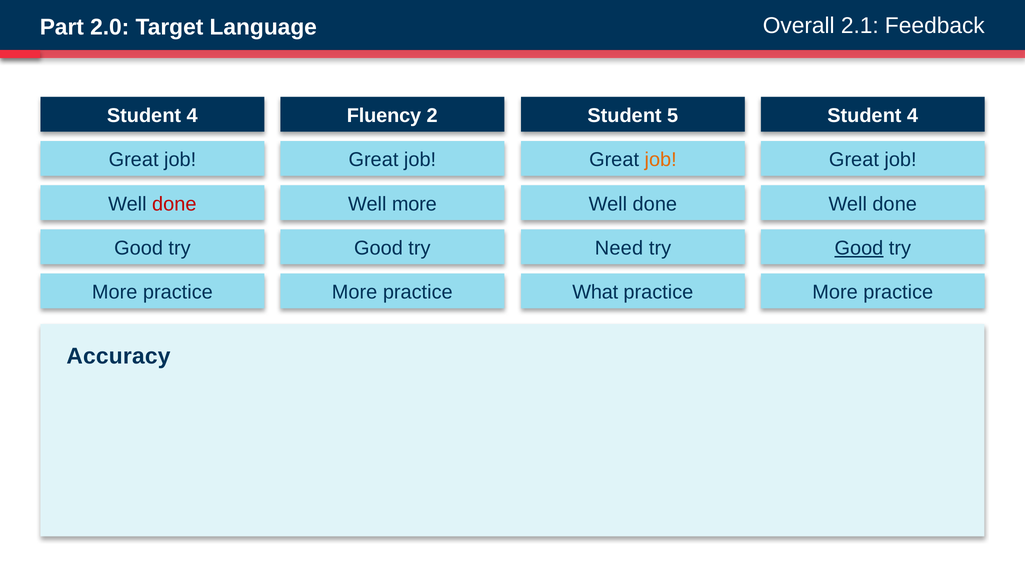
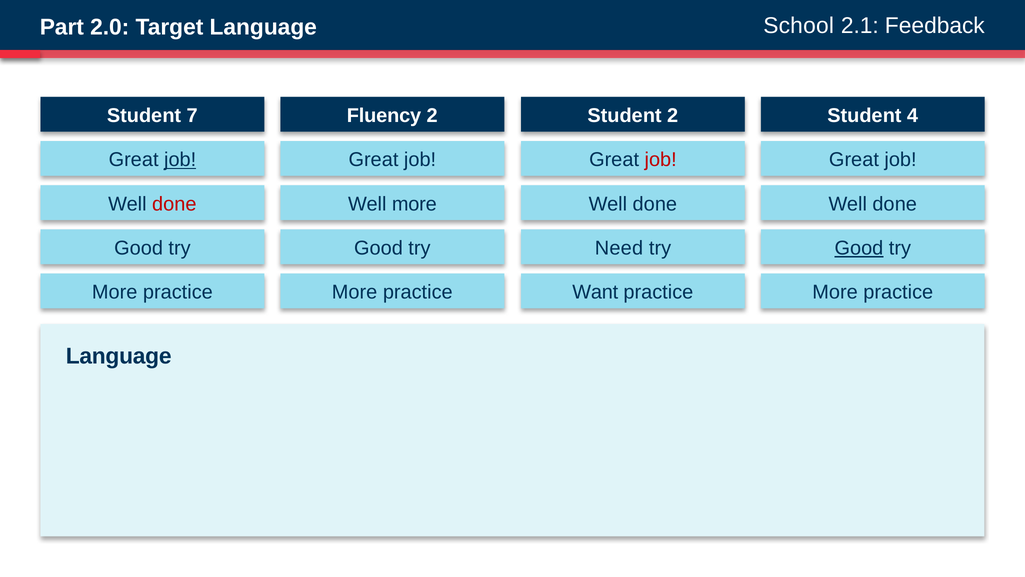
Overall: Overall -> School
4 at (192, 116): 4 -> 7
Student 5: 5 -> 2
job at (180, 160) underline: none -> present
job at (661, 160) colour: orange -> red
What: What -> Want
Accuracy at (118, 356): Accuracy -> Language
